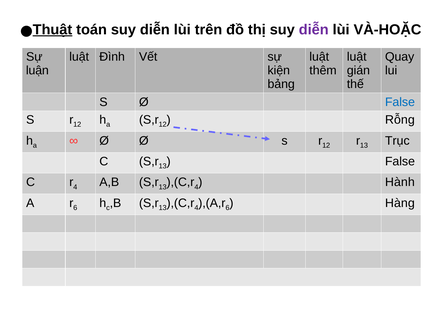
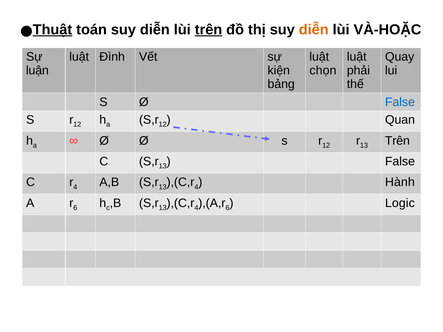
trên at (208, 30) underline: none -> present
diễn at (314, 30) colour: purple -> orange
thêm: thêm -> chọn
gián: gián -> phải
Rỗng: Rỗng -> Quan
Trục at (397, 141): Trục -> Trên
Hàng: Hàng -> Logic
